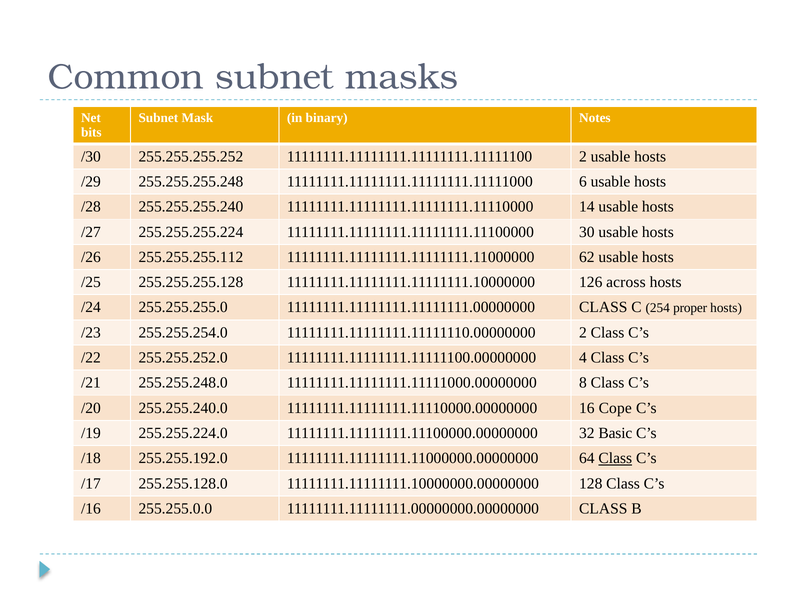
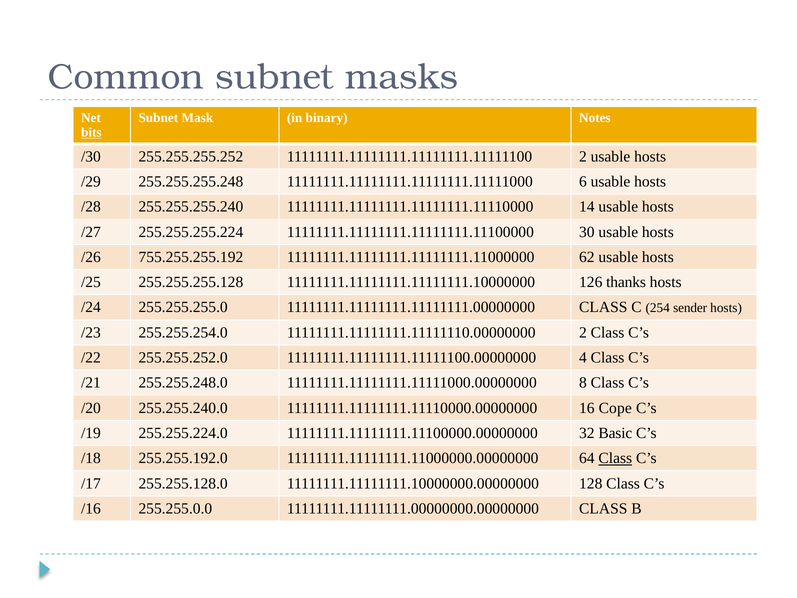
bits underline: none -> present
255.255.255.112: 255.255.255.112 -> 755.255.255.192
across: across -> thanks
proper: proper -> sender
